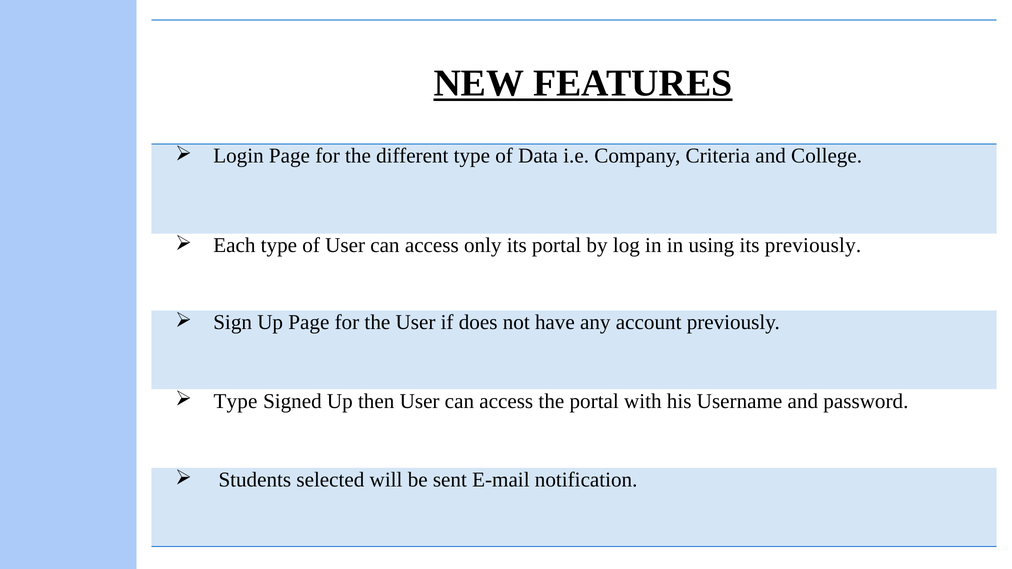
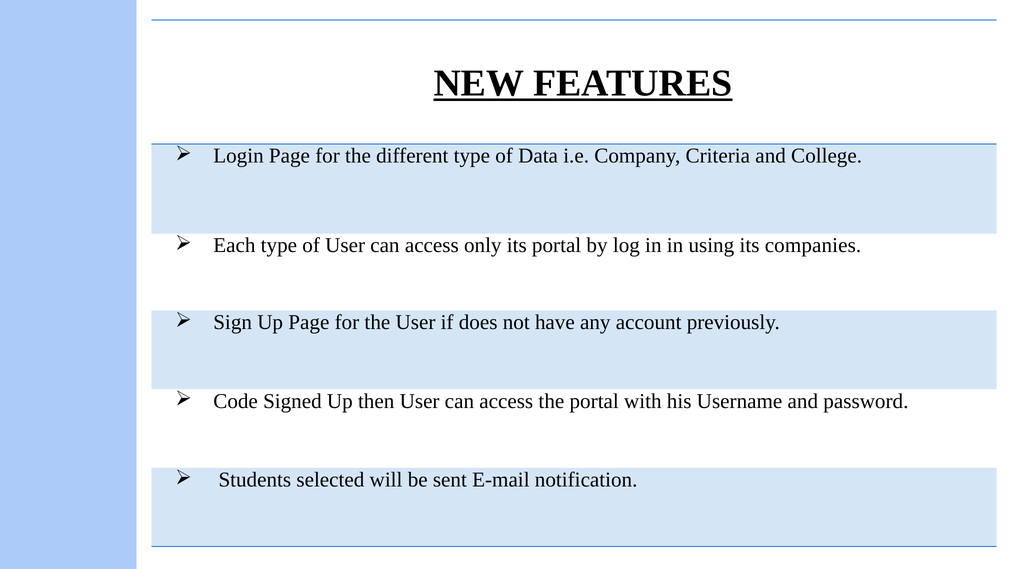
its previously: previously -> companies
Type at (235, 401): Type -> Code
